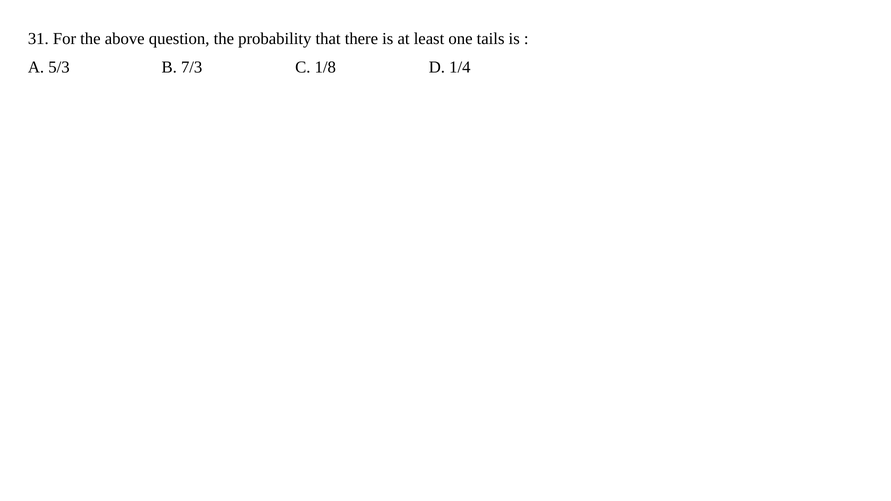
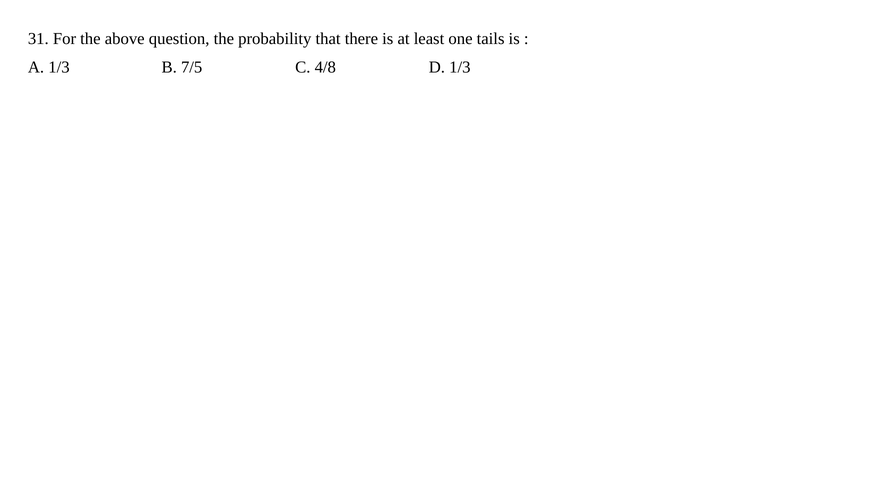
A 5/3: 5/3 -> 1/3
7/3: 7/3 -> 7/5
1/8: 1/8 -> 4/8
D 1/4: 1/4 -> 1/3
